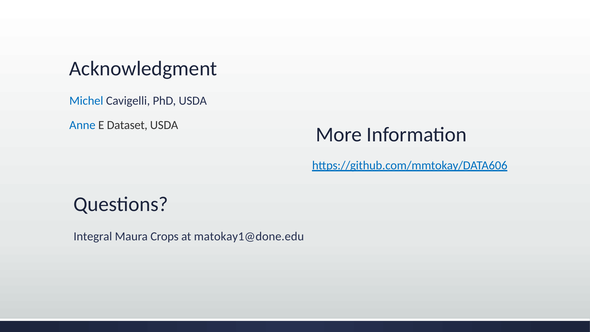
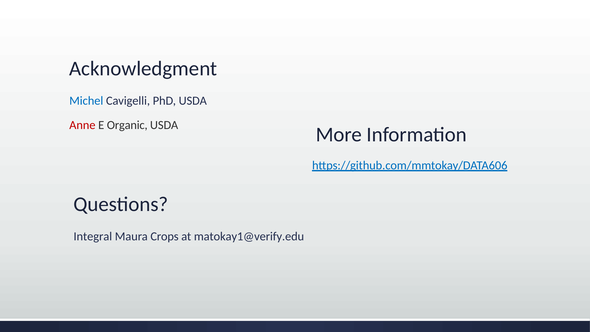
Anne colour: blue -> red
Dataset: Dataset -> Organic
matokay1@done.edu: matokay1@done.edu -> matokay1@verify.edu
